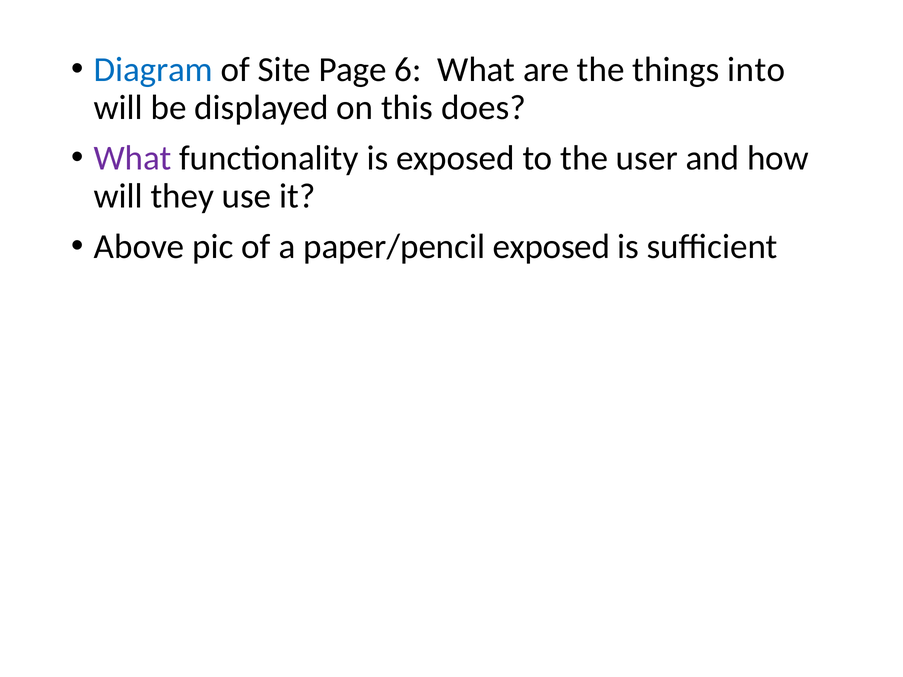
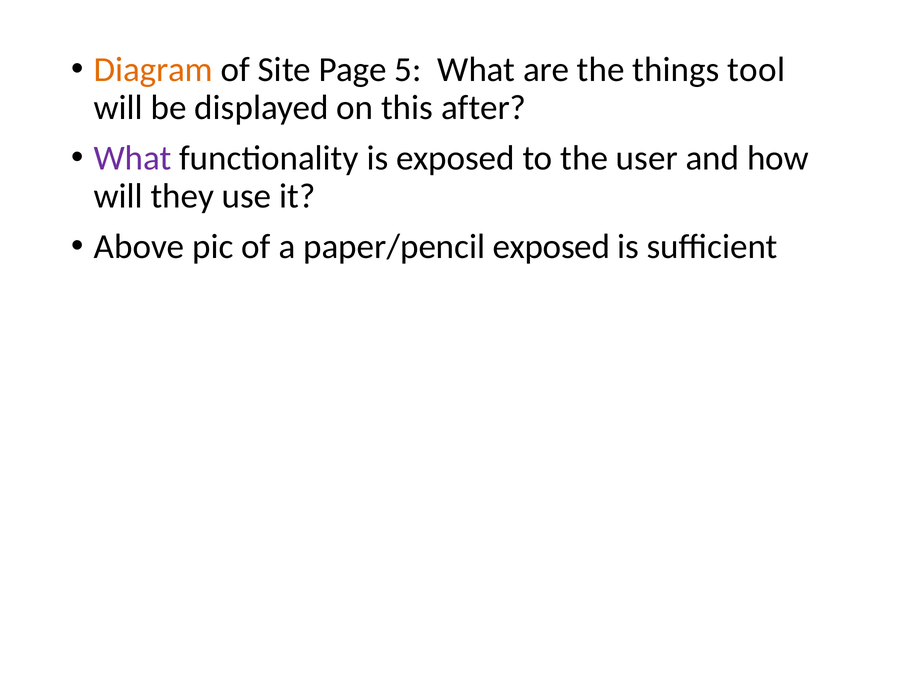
Diagram colour: blue -> orange
6: 6 -> 5
into: into -> tool
does: does -> after
